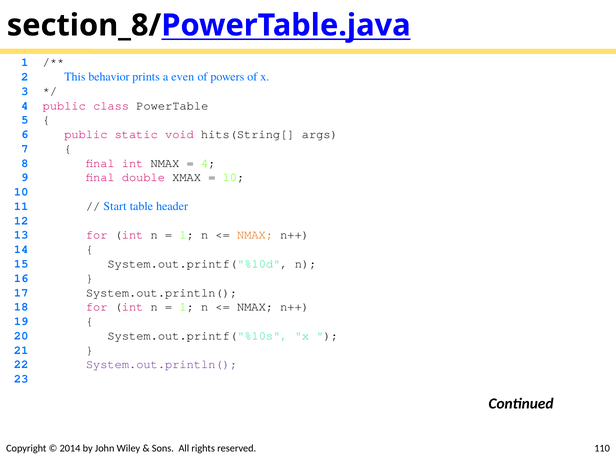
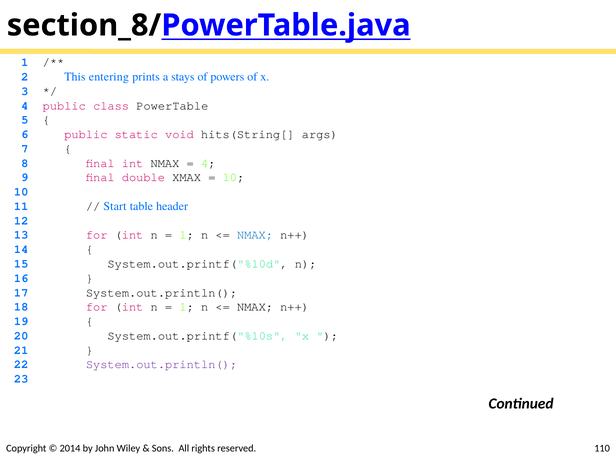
behavior: behavior -> entering
even: even -> stays
NMAX at (255, 235) colour: orange -> blue
